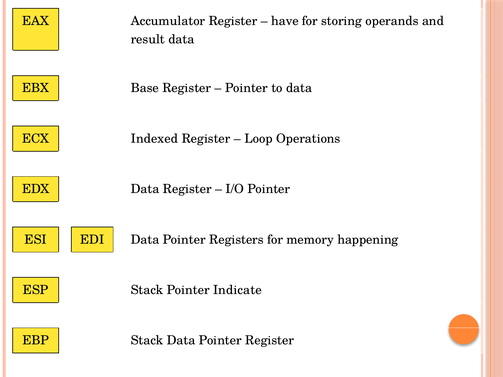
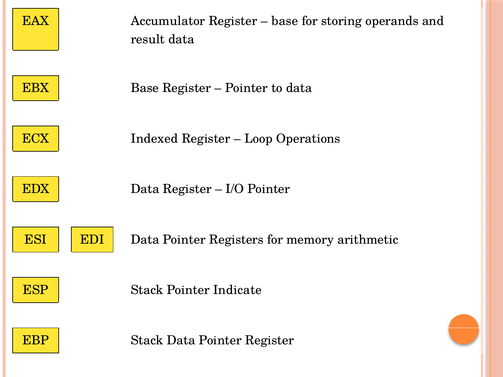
have at (285, 21): have -> base
happening: happening -> arithmetic
